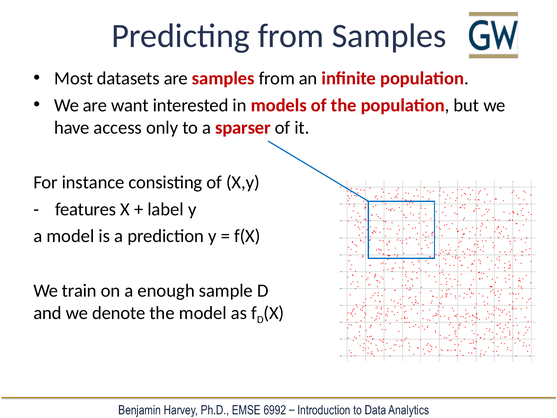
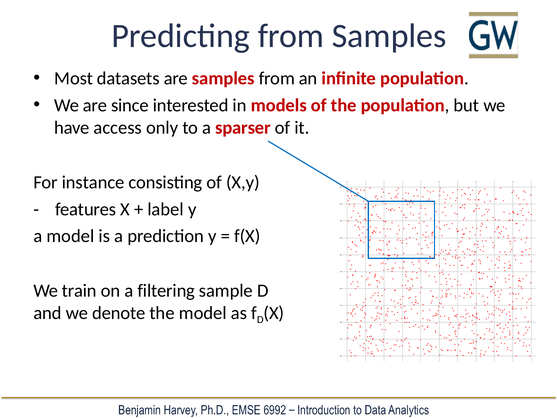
want: want -> since
enough: enough -> filtering
